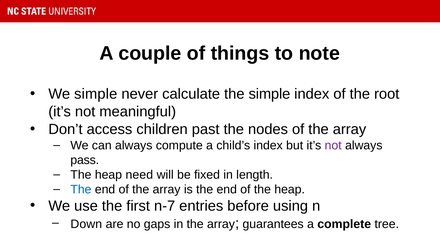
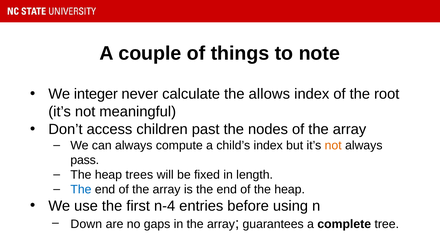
We simple: simple -> integer
the simple: simple -> allows
not at (333, 145) colour: purple -> orange
need: need -> trees
n-7: n-7 -> n-4
